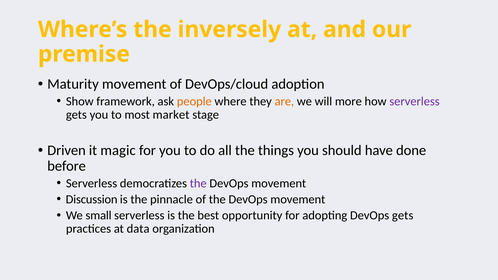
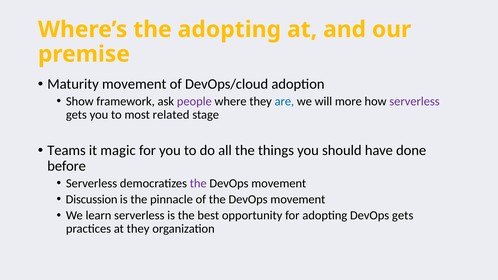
the inversely: inversely -> adopting
people colour: orange -> purple
are colour: orange -> blue
market: market -> related
Driven: Driven -> Teams
small: small -> learn
at data: data -> they
